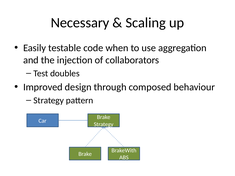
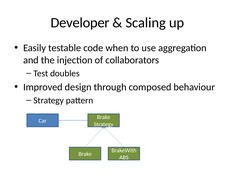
Necessary: Necessary -> Developer
